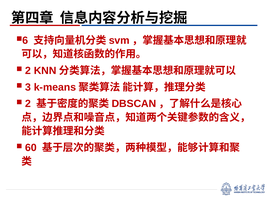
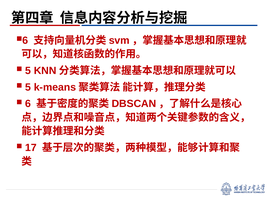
2 at (28, 71): 2 -> 5
3 at (28, 87): 3 -> 5
2 at (28, 104): 2 -> 6
60: 60 -> 17
